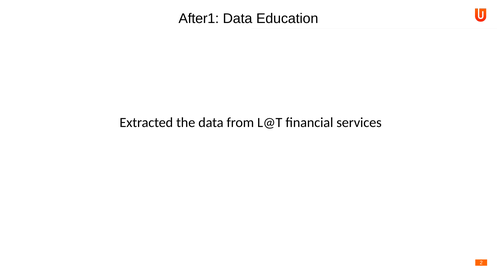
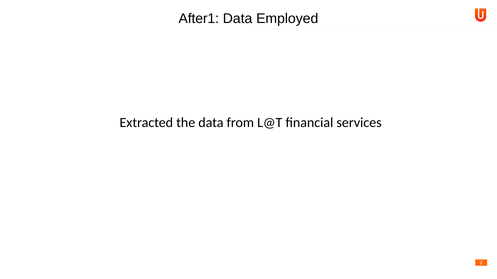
Education: Education -> Employed
